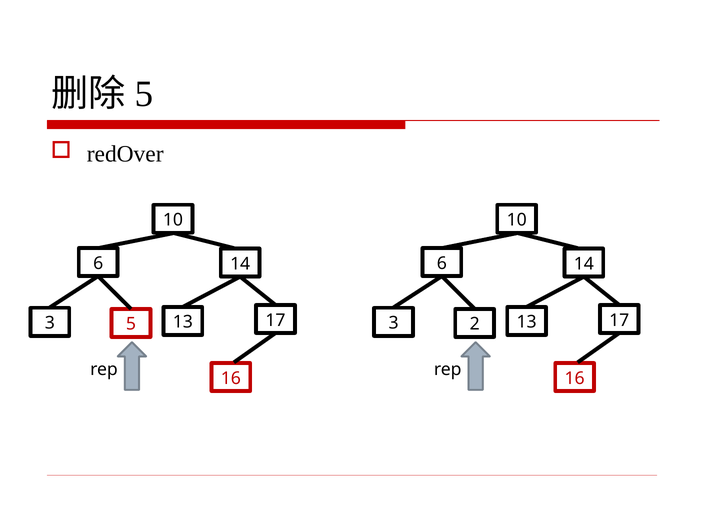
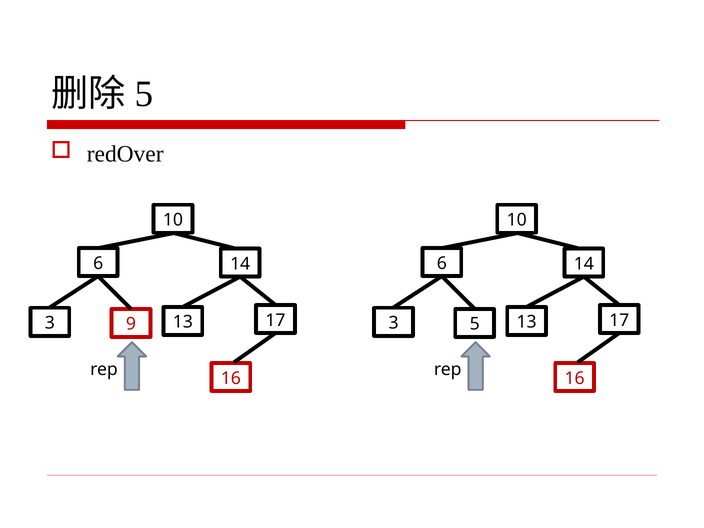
3 5: 5 -> 9
3 2: 2 -> 5
